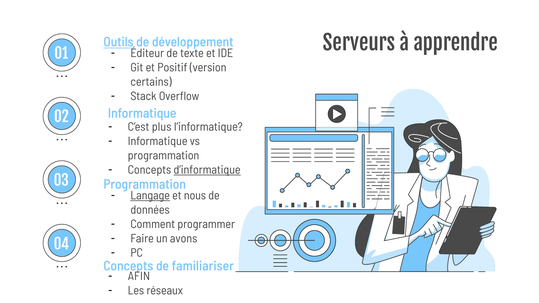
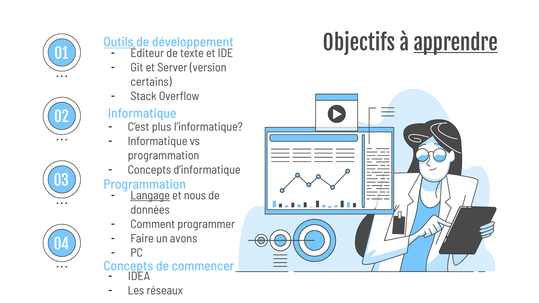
Serveurs: Serveurs -> Objectifs
apprendre underline: none -> present
Positif: Positif -> Server
d’informatique underline: present -> none
familiariser: familiariser -> commencer
AFIN: AFIN -> IDEA
